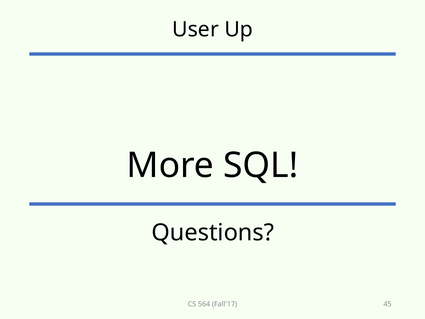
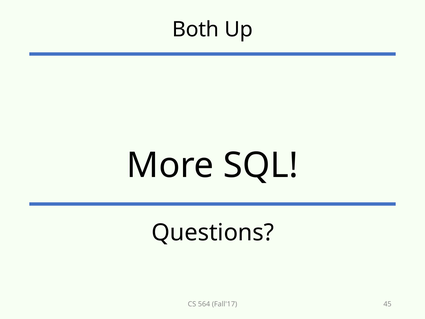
User: User -> Both
